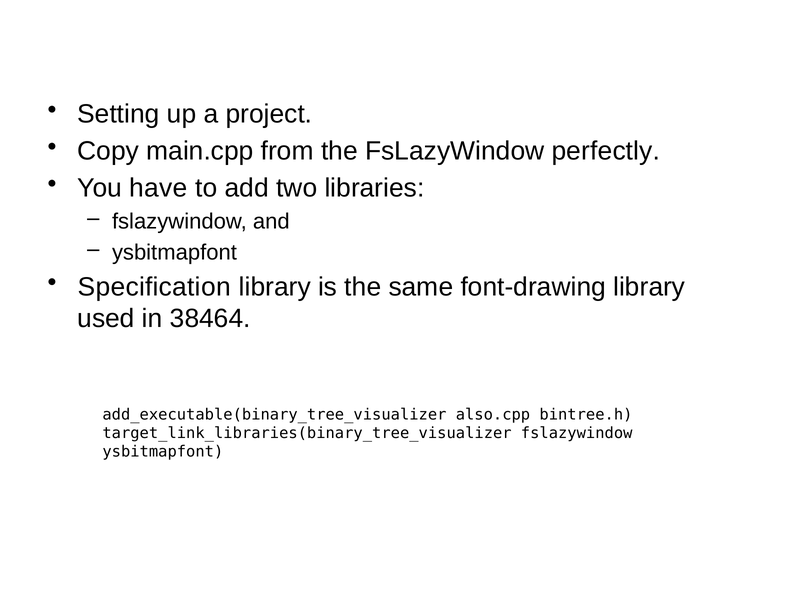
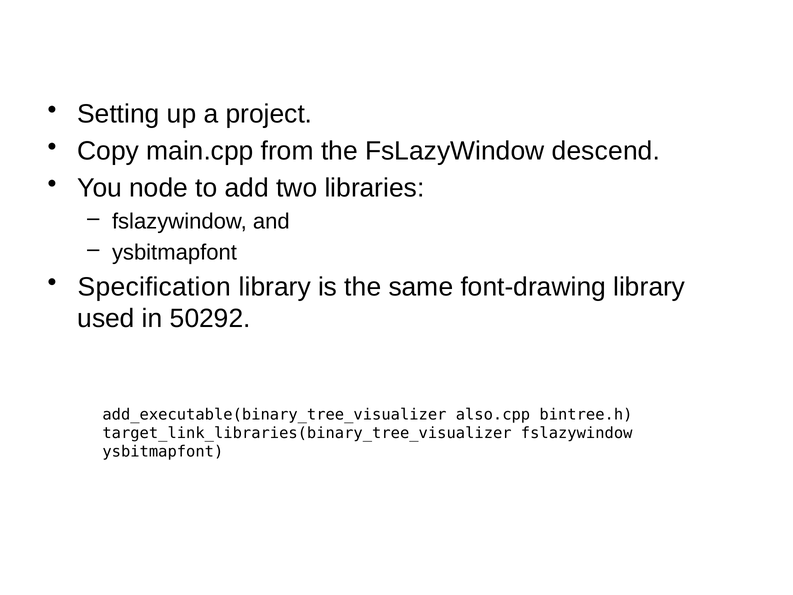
perfectly: perfectly -> descend
have: have -> node
38464: 38464 -> 50292
